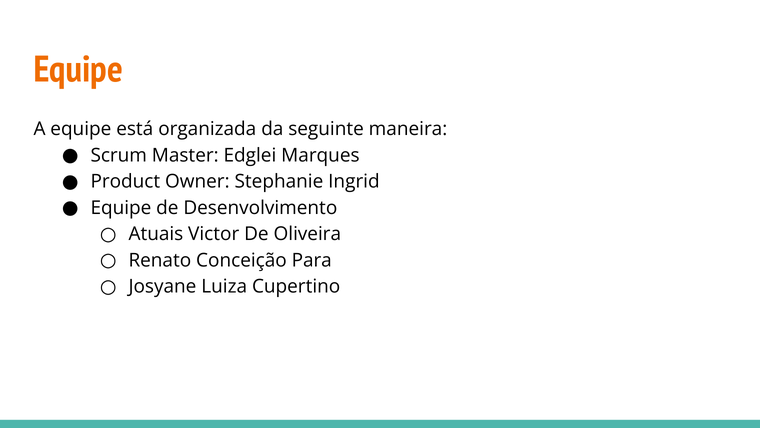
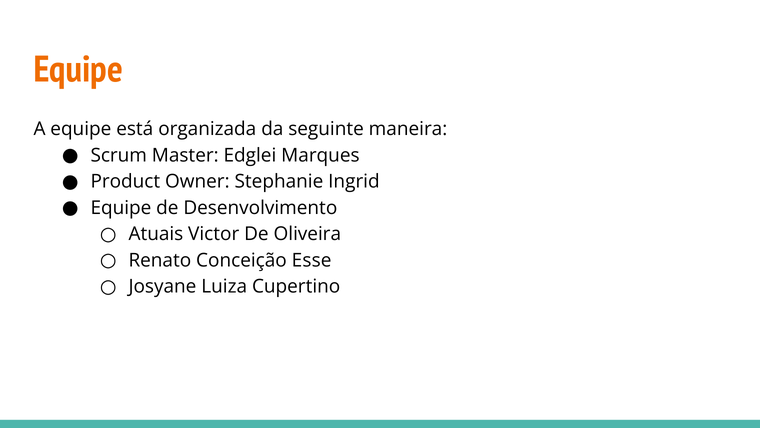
Para: Para -> Esse
